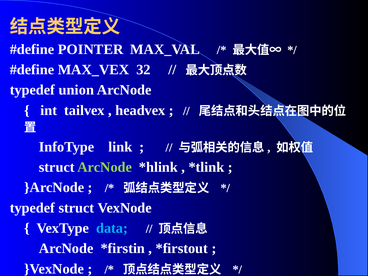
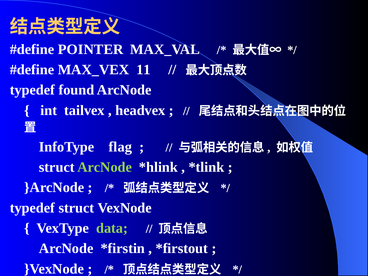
32: 32 -> 11
union: union -> found
link: link -> flag
data colour: light blue -> light green
